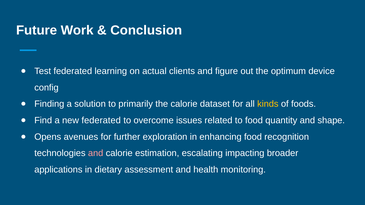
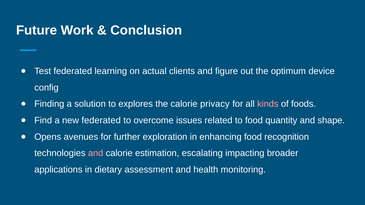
primarily: primarily -> explores
dataset: dataset -> privacy
kinds colour: yellow -> pink
